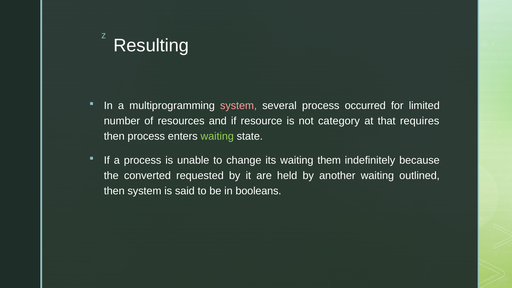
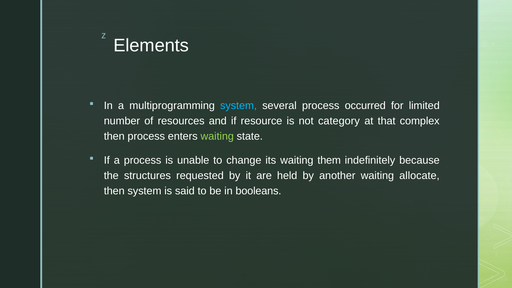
Resulting: Resulting -> Elements
system at (239, 106) colour: pink -> light blue
requires: requires -> complex
converted: converted -> structures
outlined: outlined -> allocate
